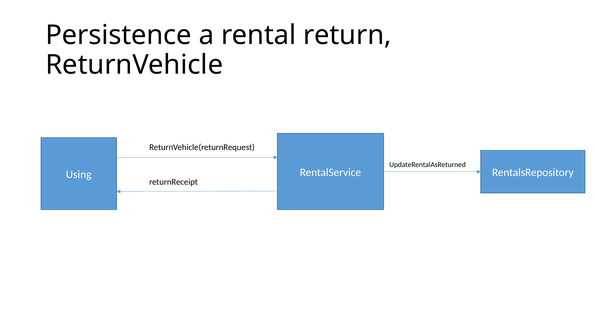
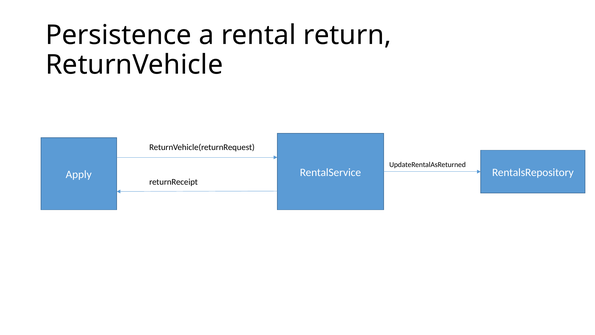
Using: Using -> Apply
